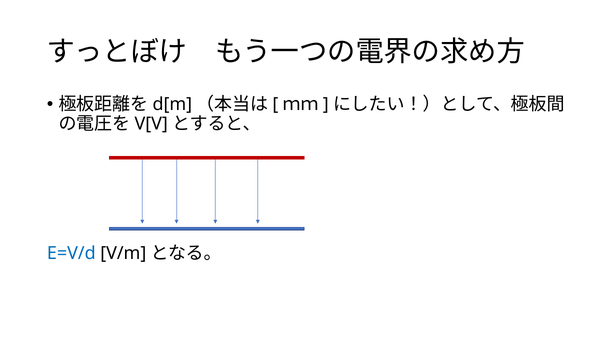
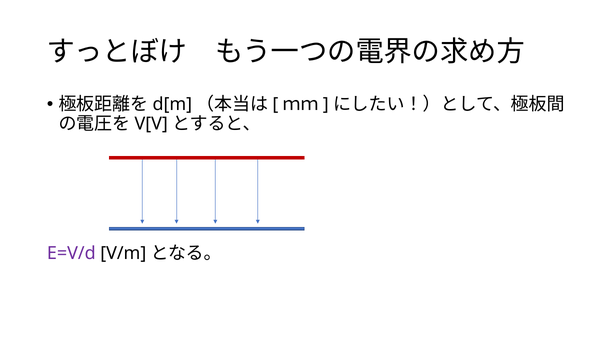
E=V/d colour: blue -> purple
